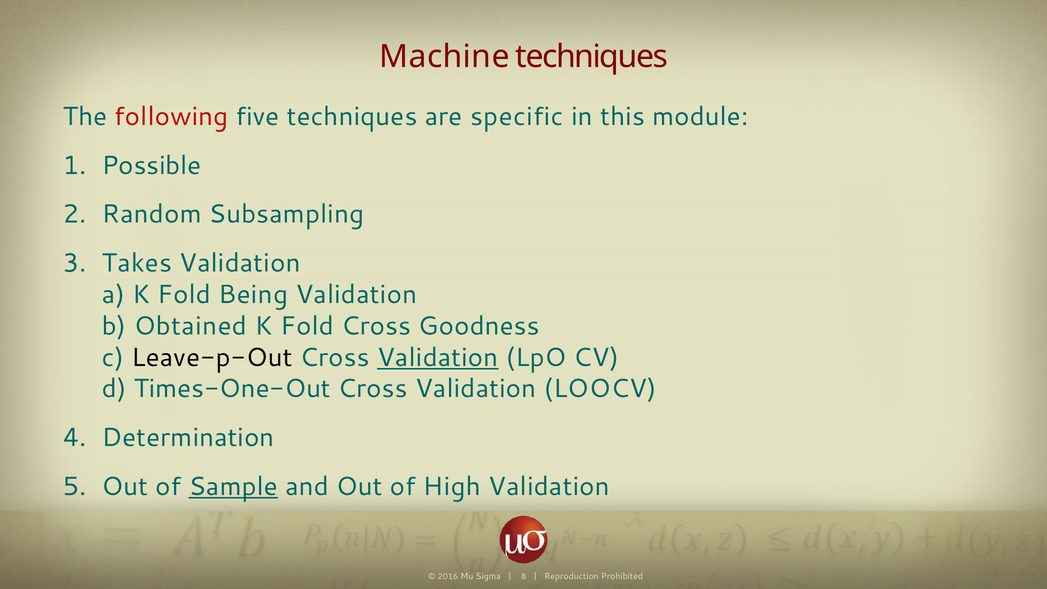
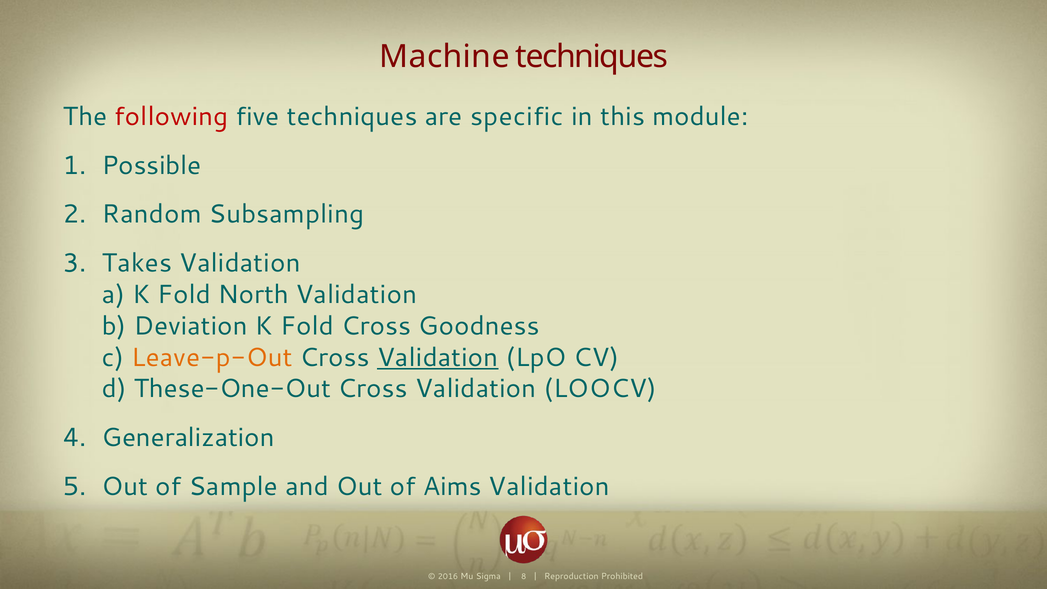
Being: Being -> North
Obtained: Obtained -> Deviation
Leave-p-Out colour: black -> orange
Times-One-Out: Times-One-Out -> These-One-Out
Determination: Determination -> Generalization
Sample underline: present -> none
High: High -> Aims
